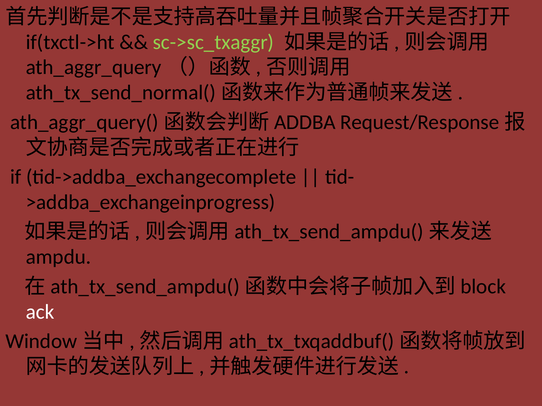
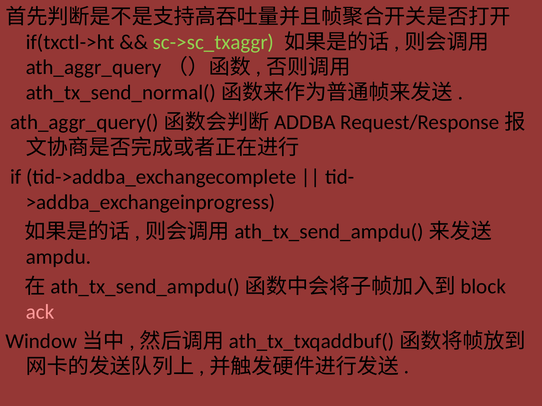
ack colour: white -> pink
